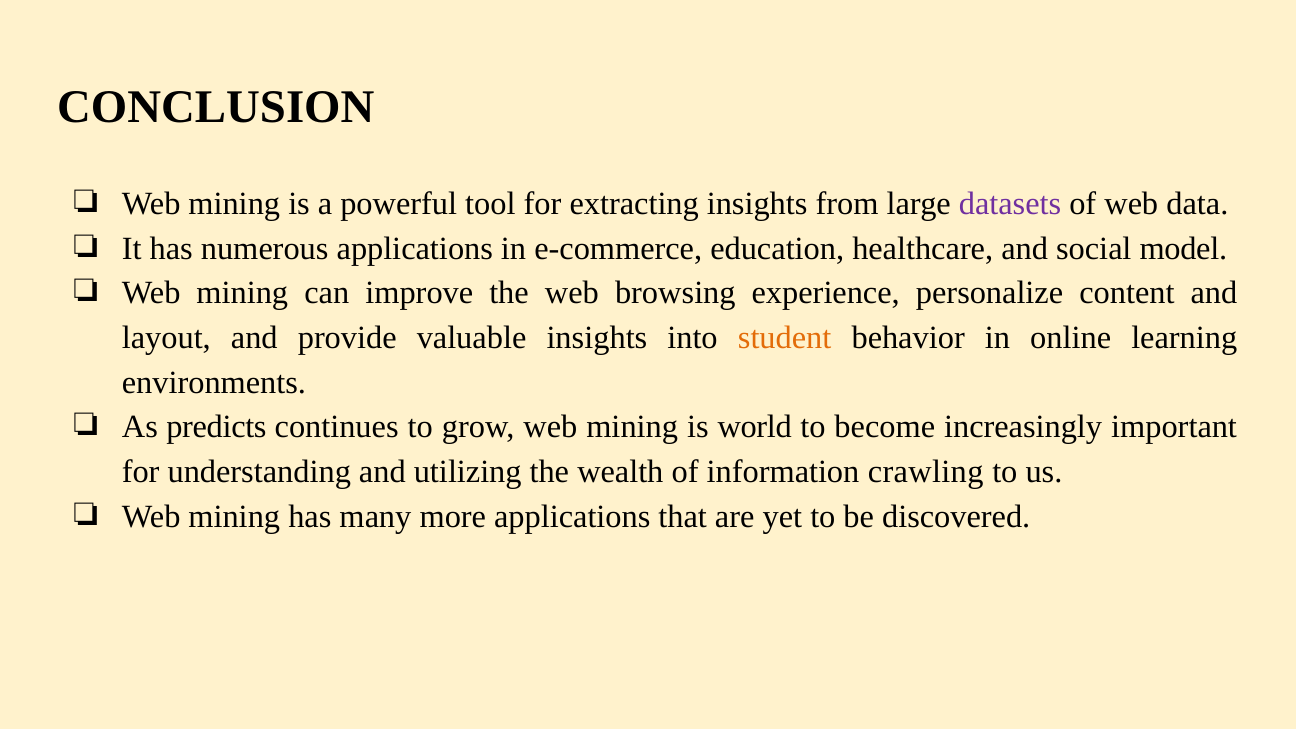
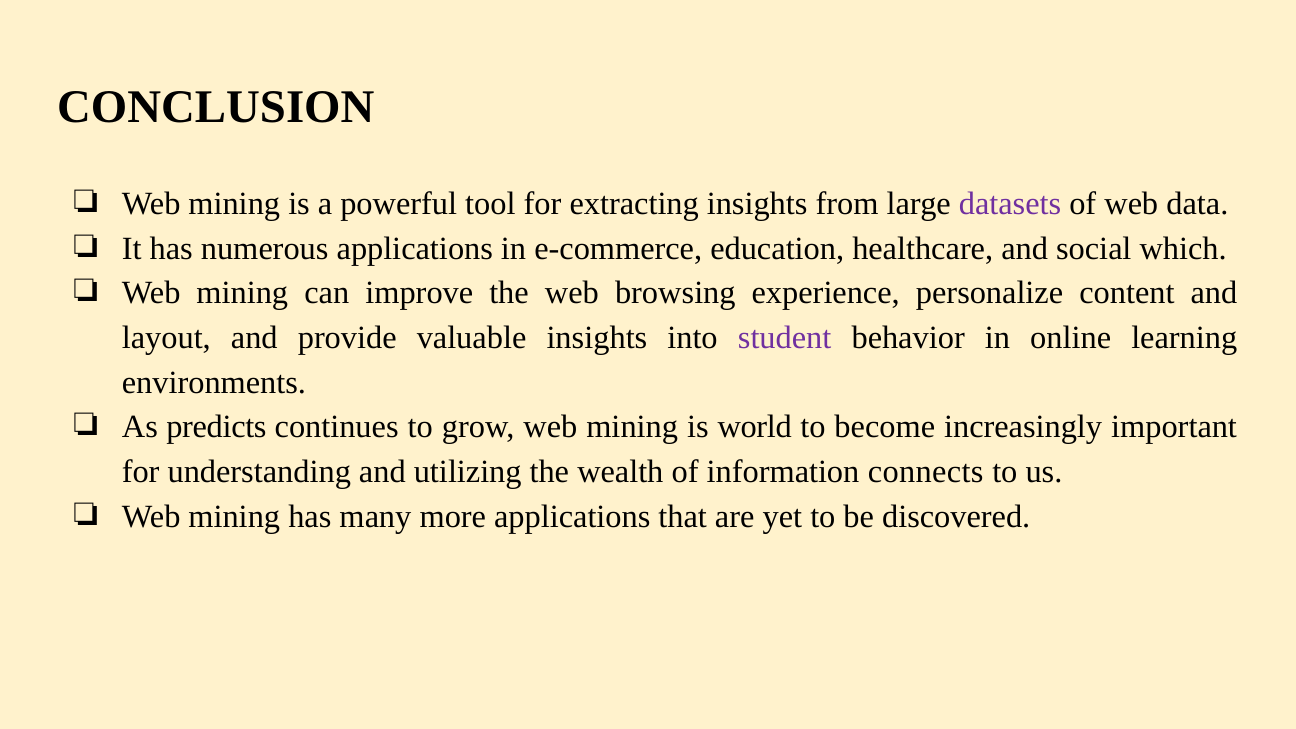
model: model -> which
student colour: orange -> purple
crawling: crawling -> connects
